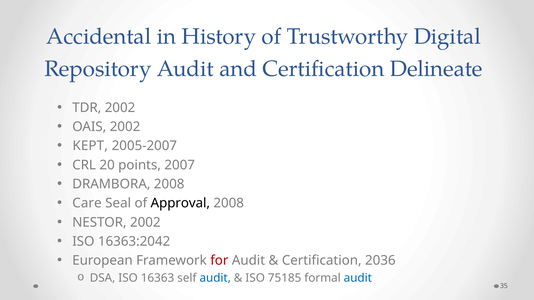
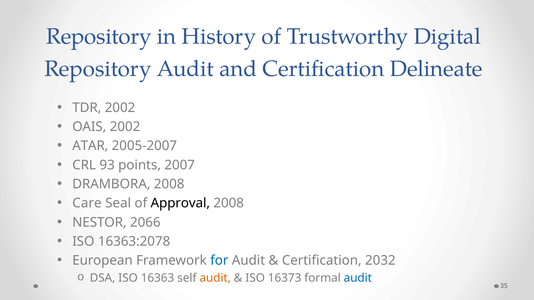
Accidental at (99, 37): Accidental -> Repository
KEPT: KEPT -> ATAR
20: 20 -> 93
NESTOR 2002: 2002 -> 2066
16363:2042: 16363:2042 -> 16363:2078
for colour: red -> blue
2036: 2036 -> 2032
audit at (215, 278) colour: blue -> orange
75185: 75185 -> 16373
